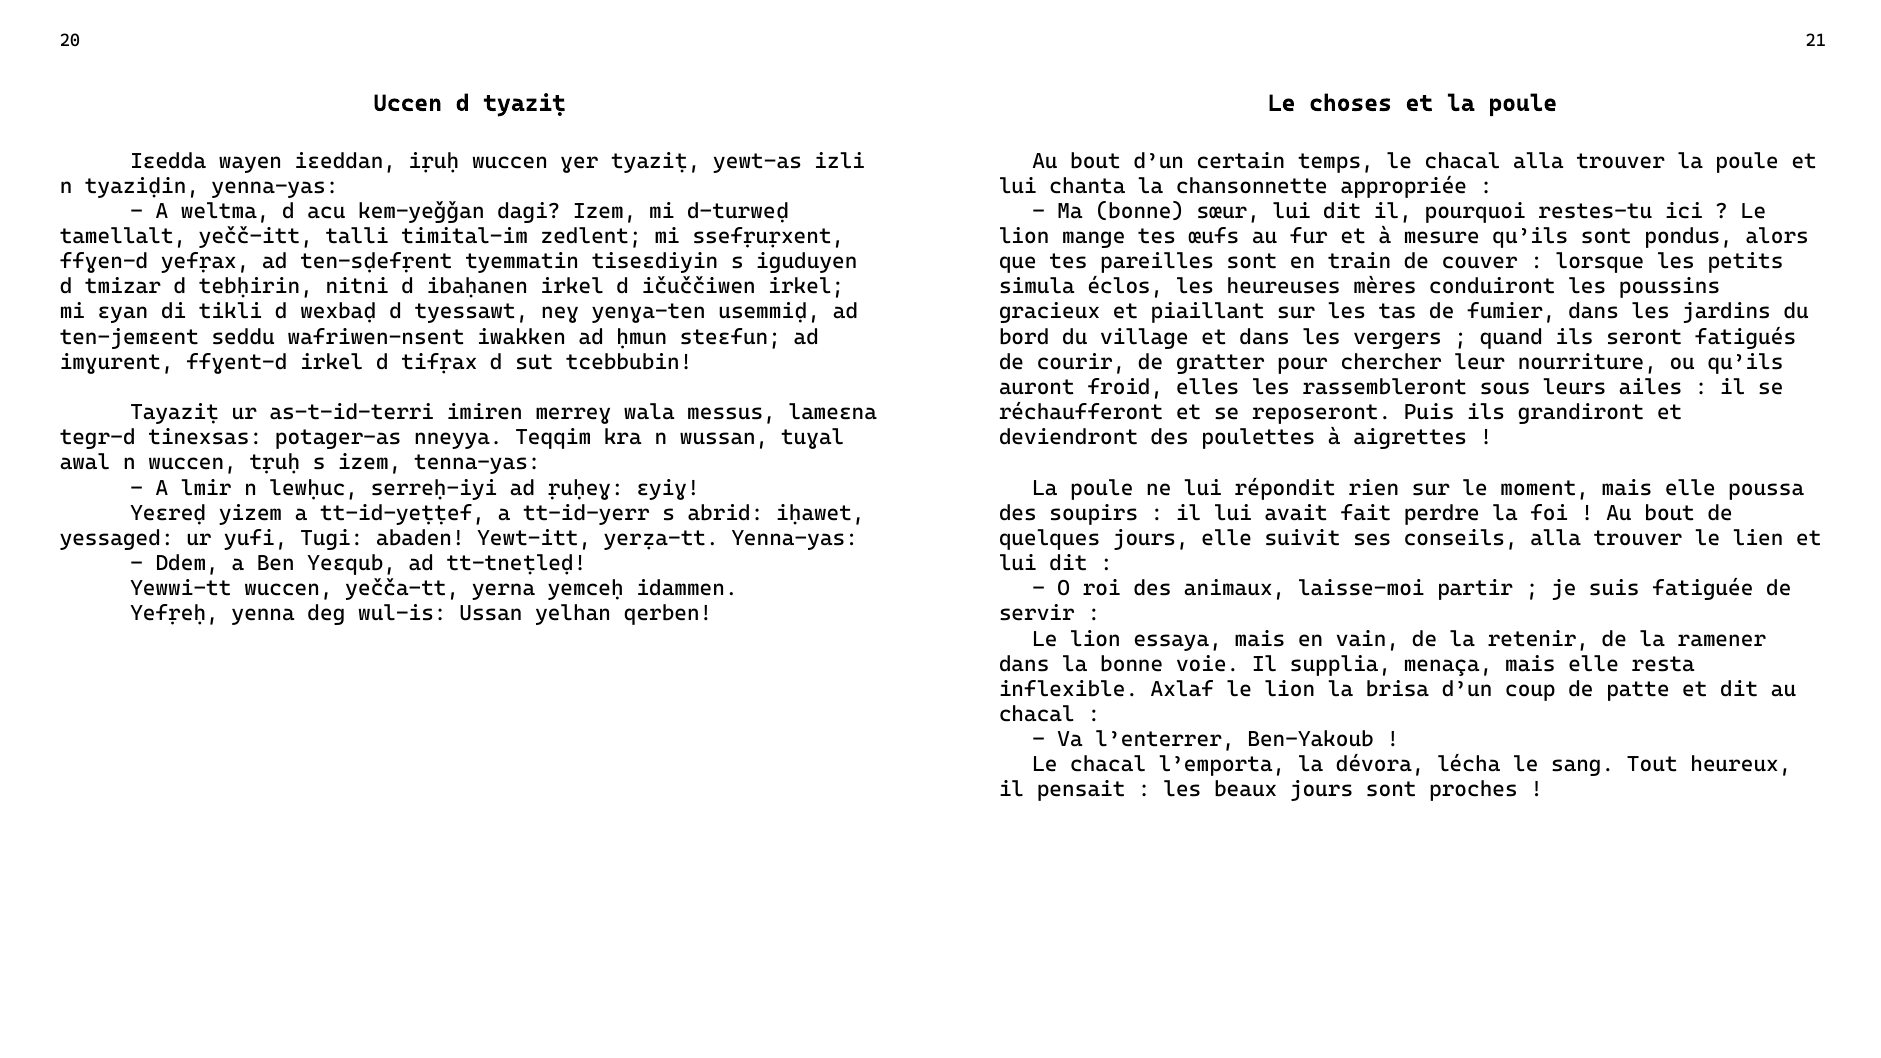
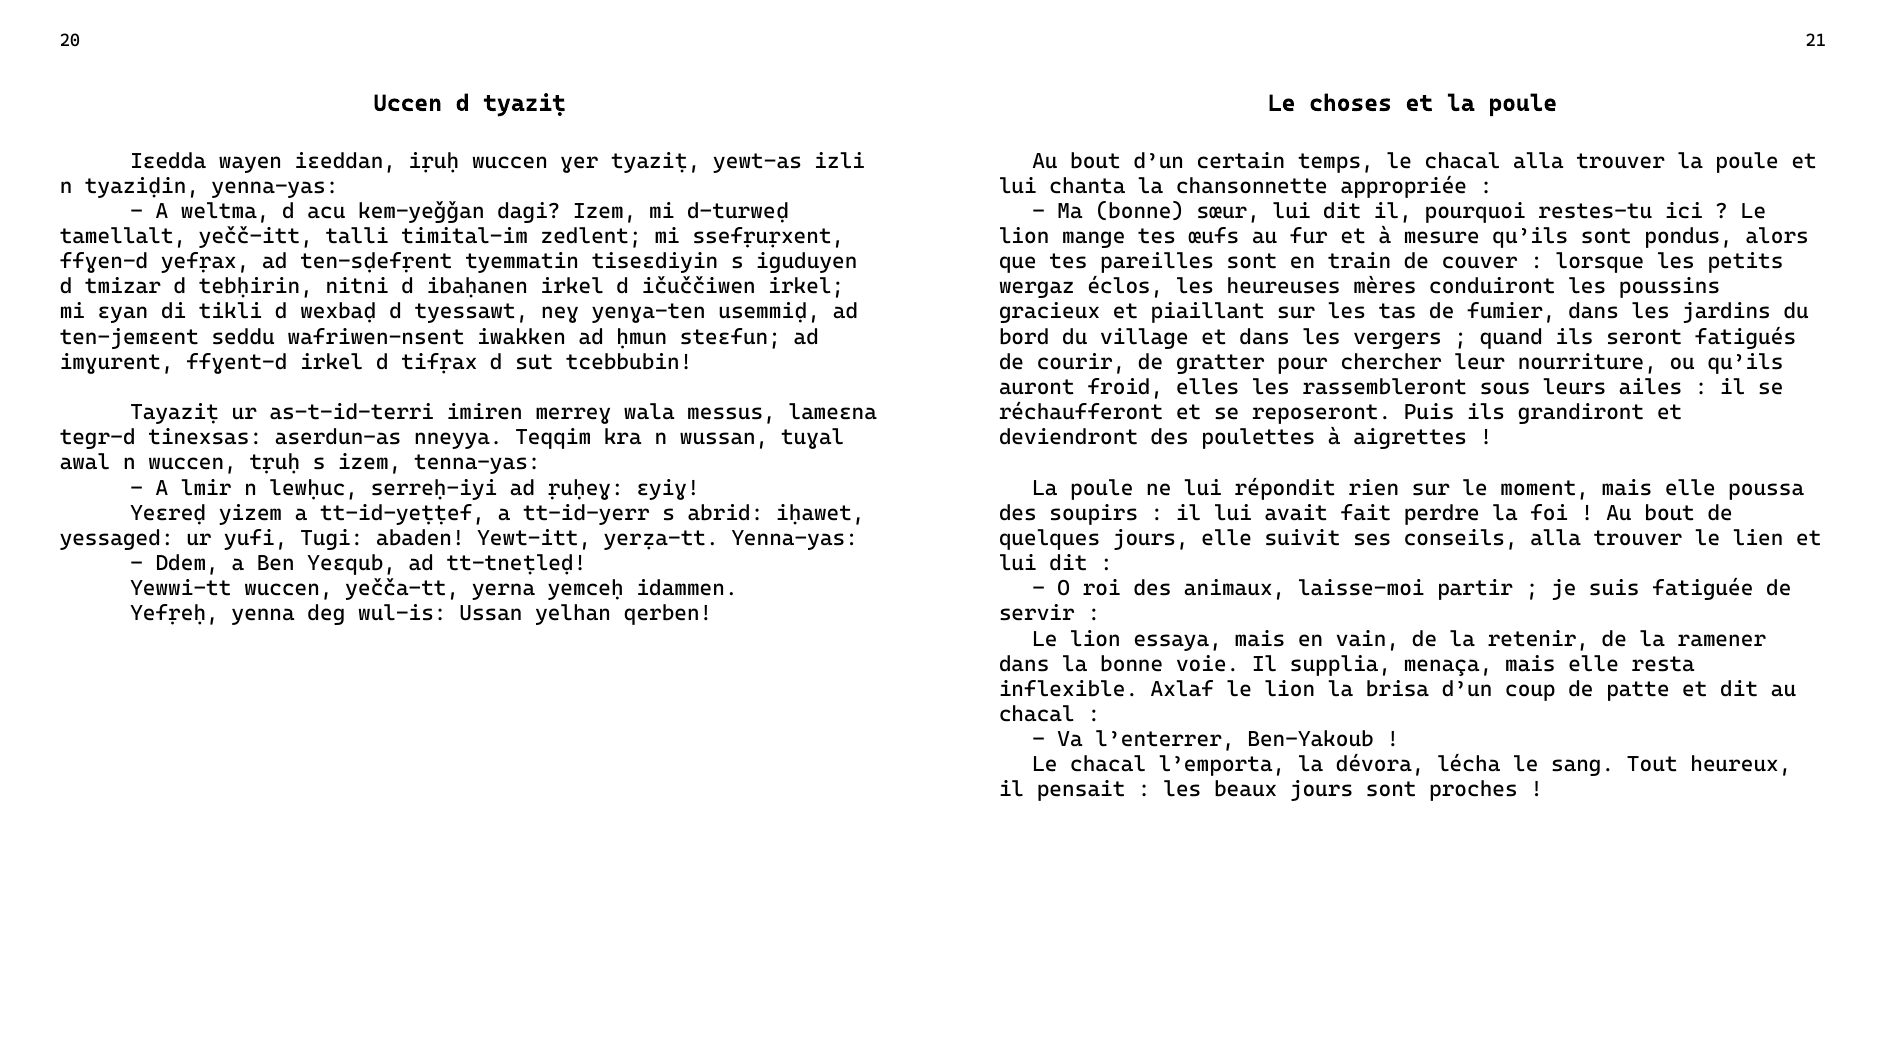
simula: simula -> wergaz
potager-as: potager-as -> aserdun-as
